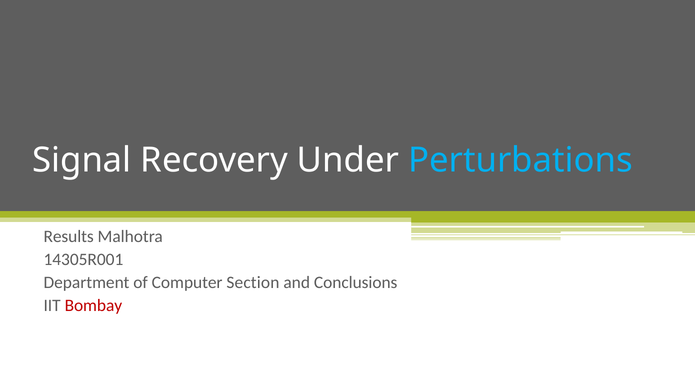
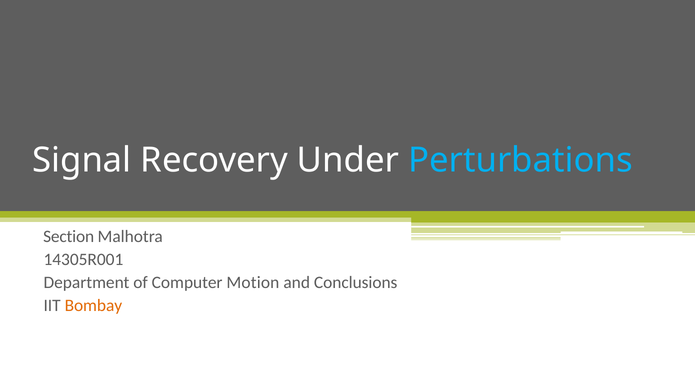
Results: Results -> Section
Section: Section -> Motion
Bombay colour: red -> orange
